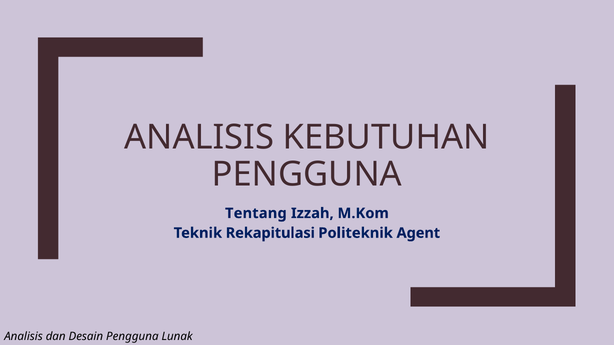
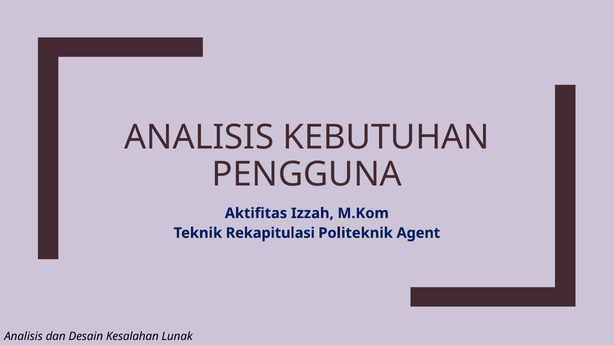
Tentang: Tentang -> Aktifitas
Desain Pengguna: Pengguna -> Kesalahan
